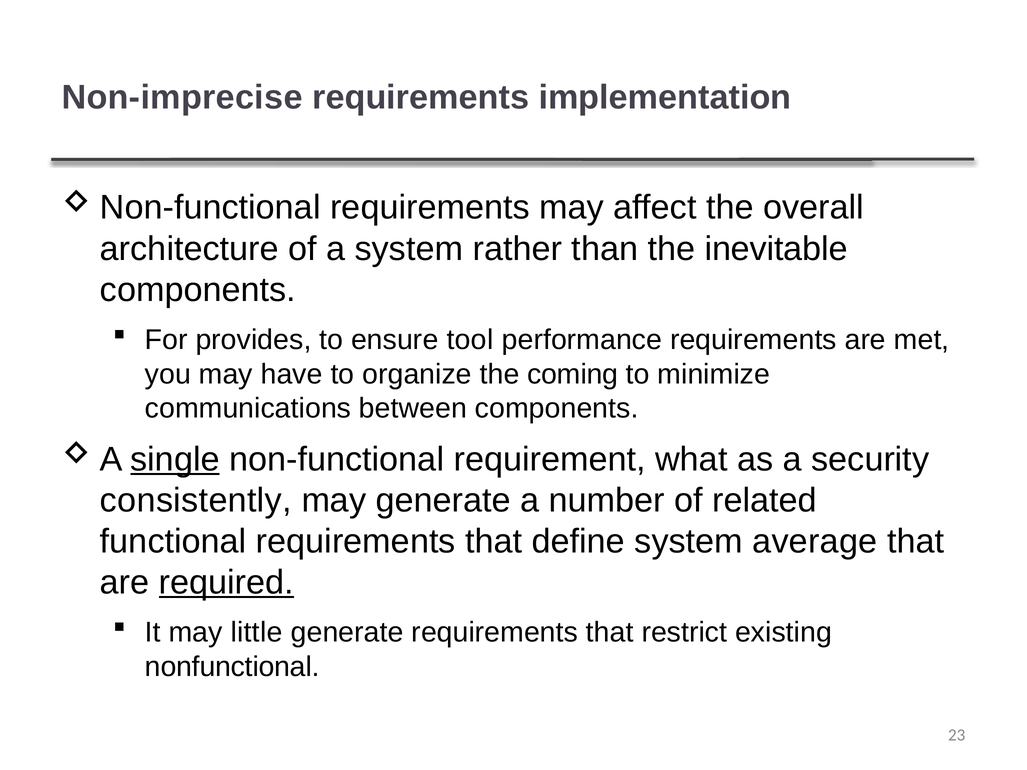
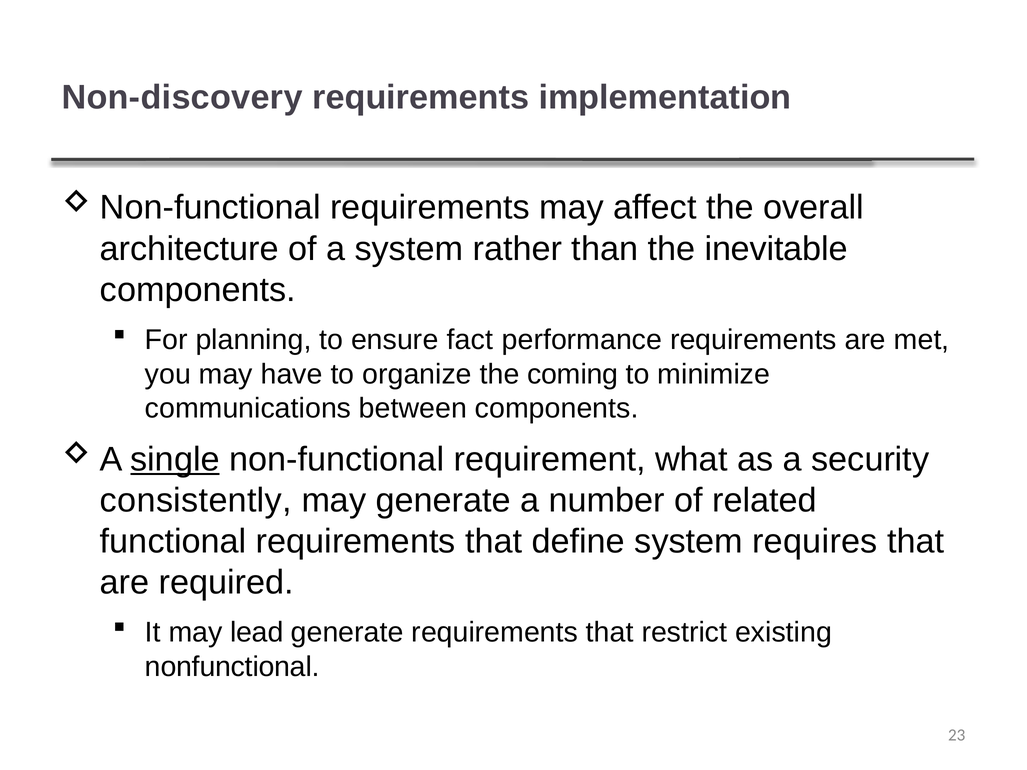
Non-imprecise: Non-imprecise -> Non-discovery
provides: provides -> planning
tool: tool -> fact
average: average -> requires
required underline: present -> none
little: little -> lead
